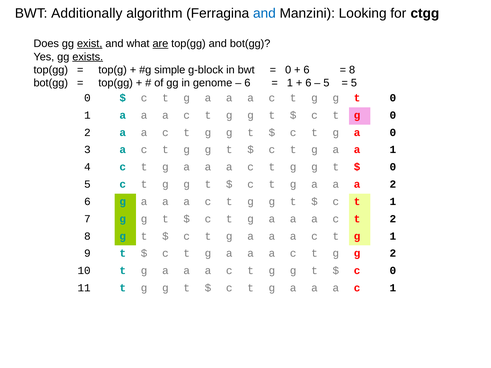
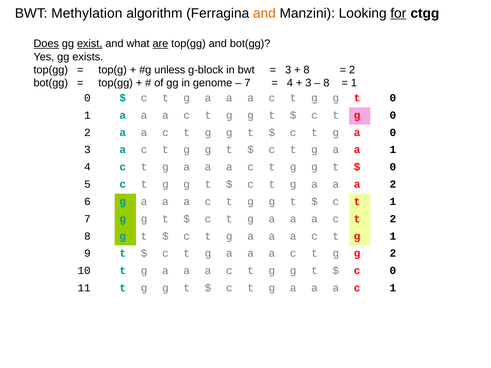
Additionally: Additionally -> Methylation
and at (264, 13) colour: blue -> orange
for underline: none -> present
Does underline: none -> present
exists underline: present -> none
simple: simple -> unless
0 at (288, 70): 0 -> 3
6 at (307, 70): 6 -> 8
8 at (352, 70): 8 -> 2
6 at (247, 83): 6 -> 7
1 at (290, 83): 1 -> 4
6 at (308, 83): 6 -> 3
5 at (326, 83): 5 -> 8
5 at (354, 83): 5 -> 1
